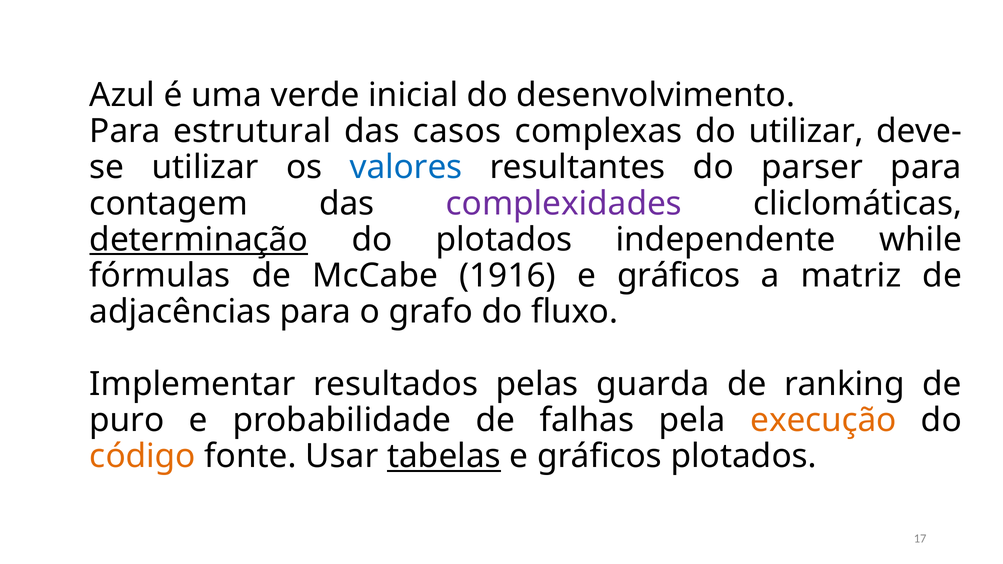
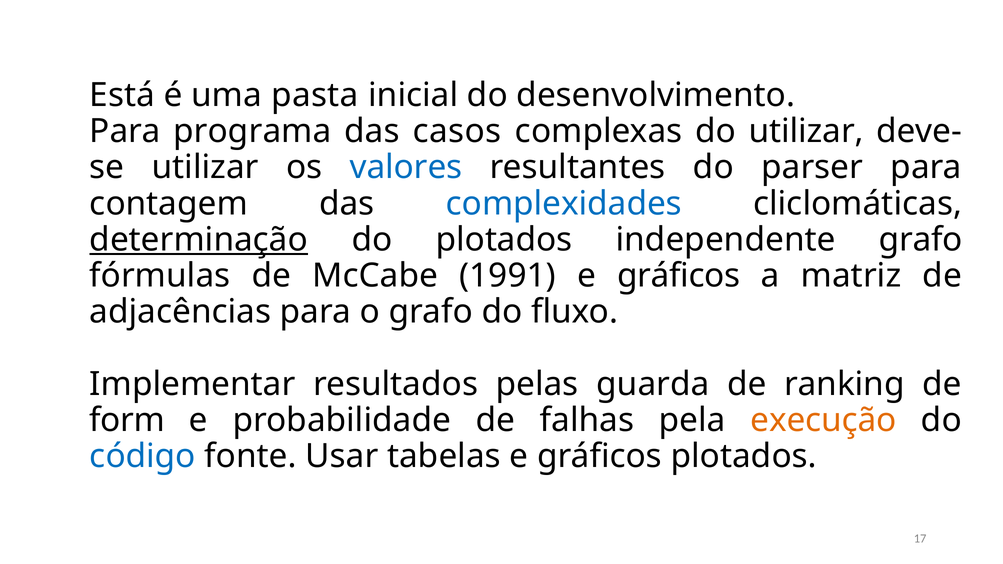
Azul: Azul -> Está
verde: verde -> pasta
estrutural: estrutural -> programa
complexidades colour: purple -> blue
independente while: while -> grafo
1916: 1916 -> 1991
puro: puro -> form
código colour: orange -> blue
tabelas underline: present -> none
